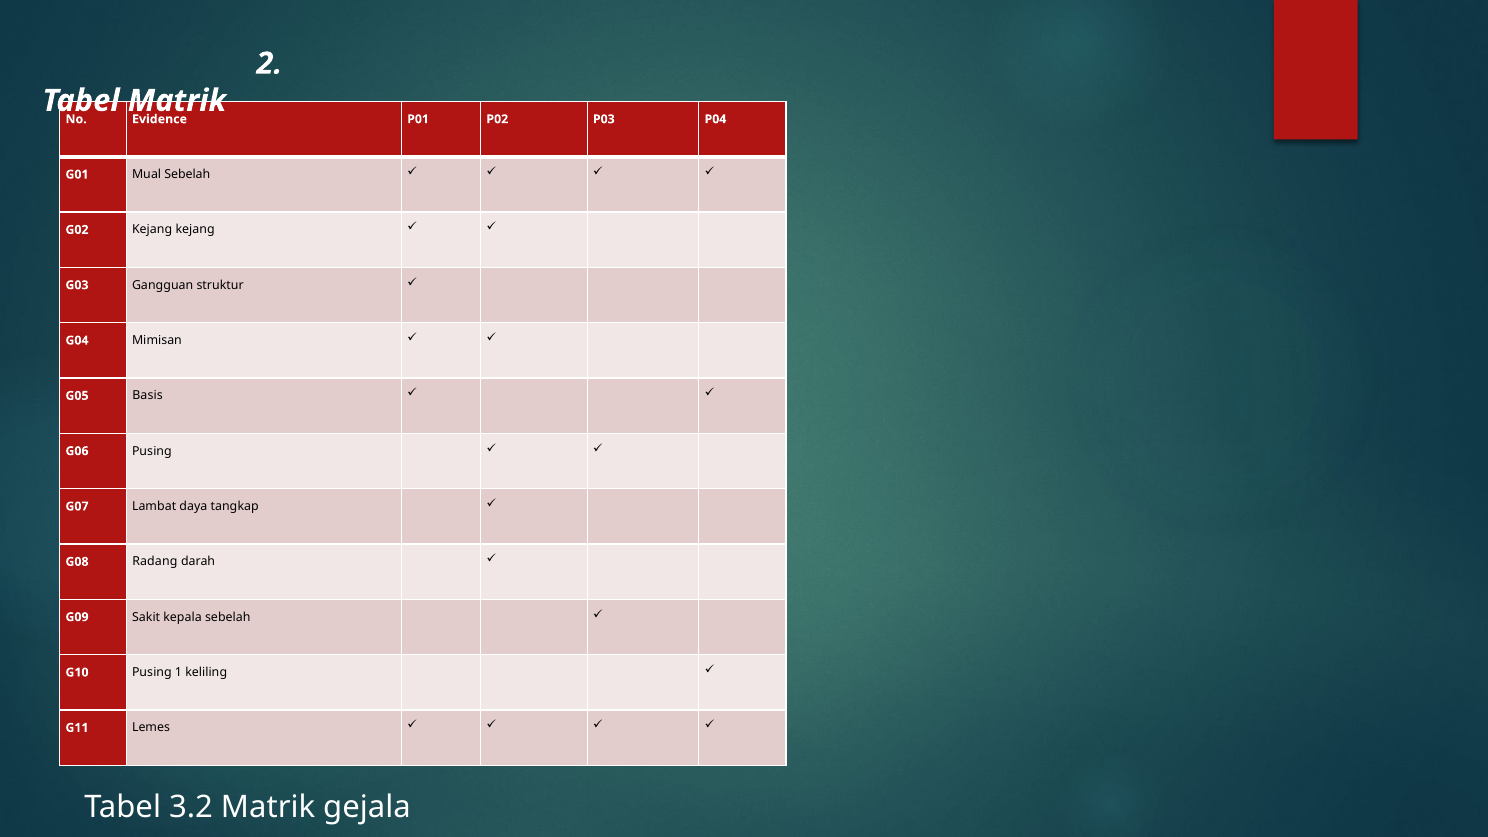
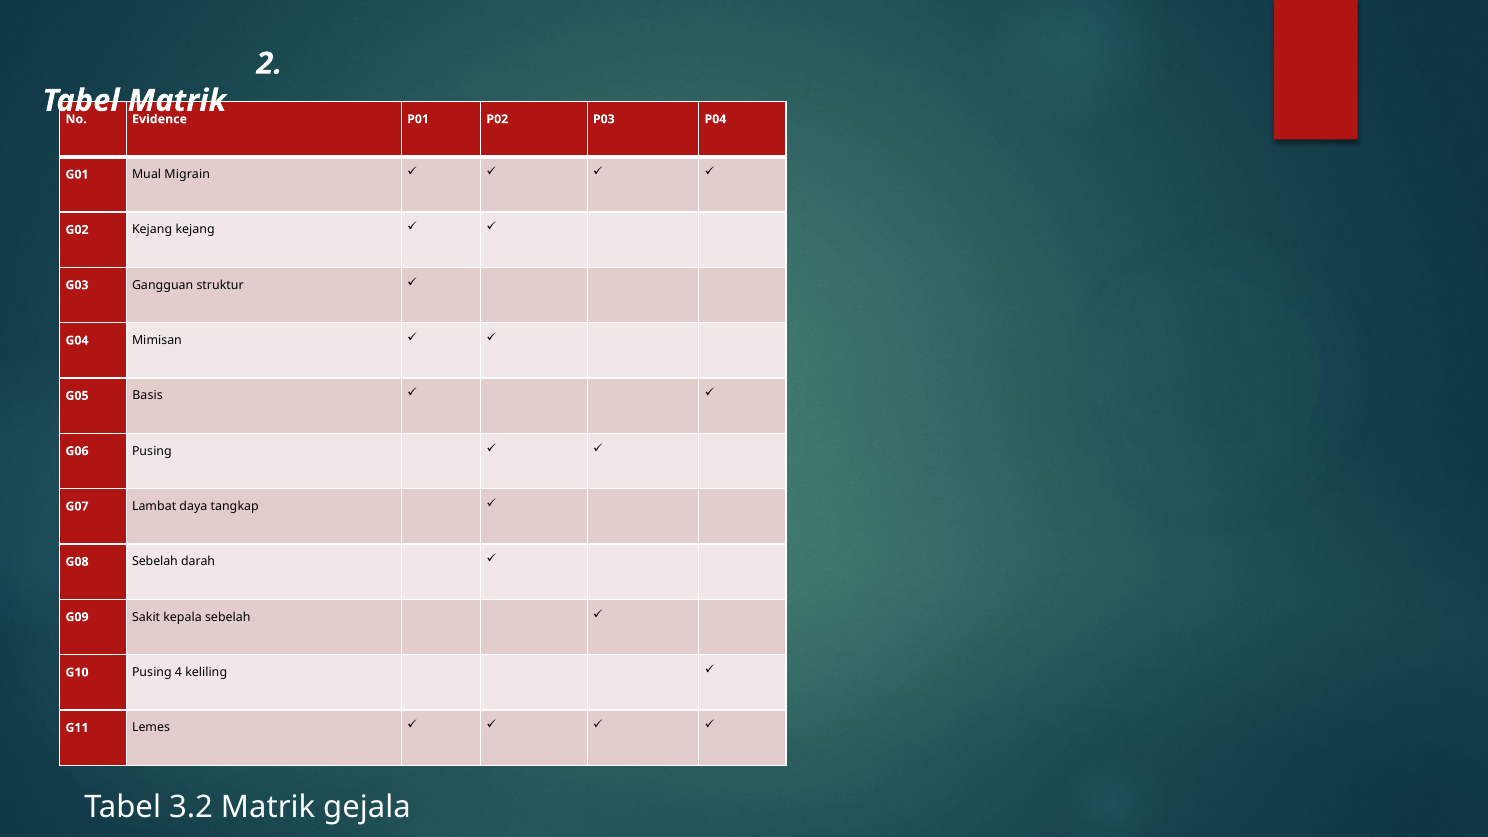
Mual Sebelah: Sebelah -> Migrain
G08 Radang: Radang -> Sebelah
1: 1 -> 4
